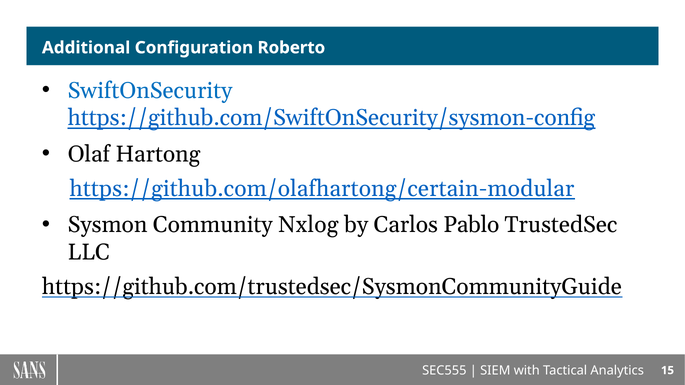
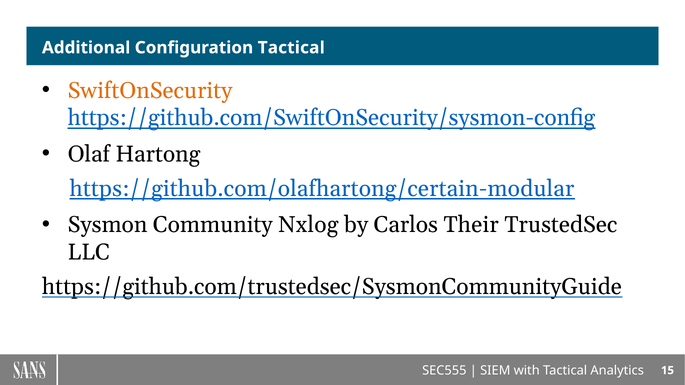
Configuration Roberto: Roberto -> Tactical
SwiftOnSecurity colour: blue -> orange
Pablo: Pablo -> Their
